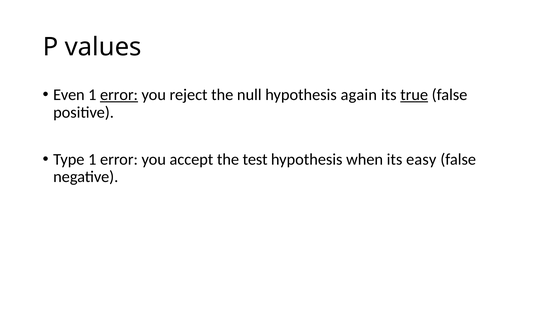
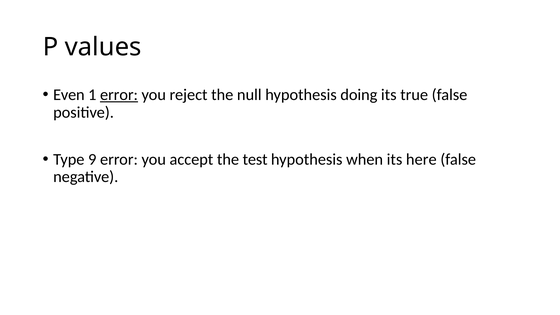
again: again -> doing
true underline: present -> none
Type 1: 1 -> 9
easy: easy -> here
